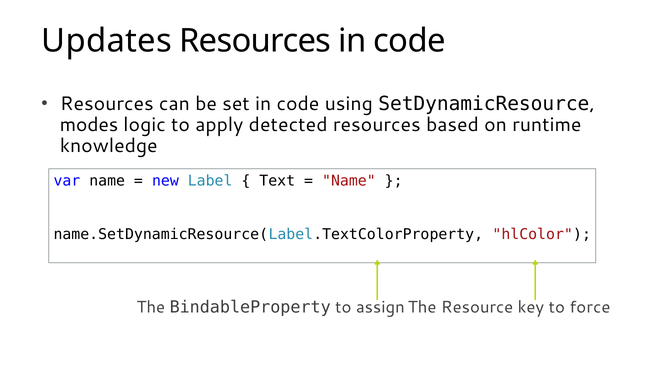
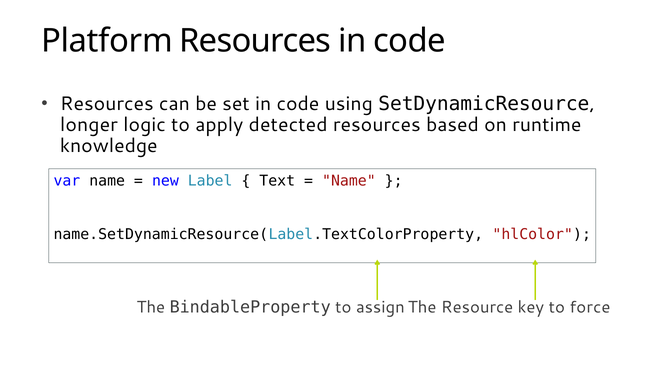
Updates: Updates -> Platform
modes: modes -> longer
